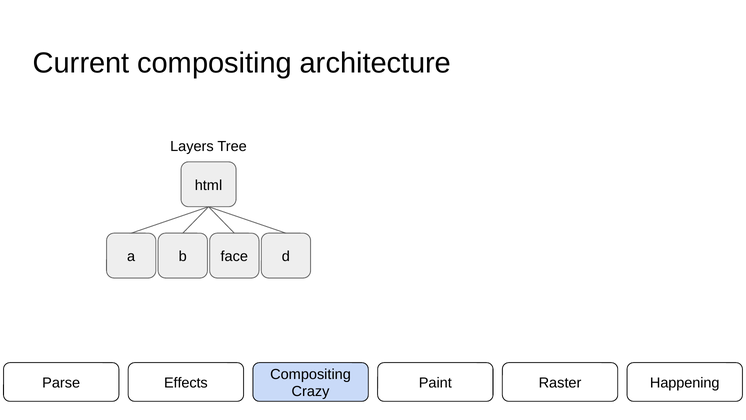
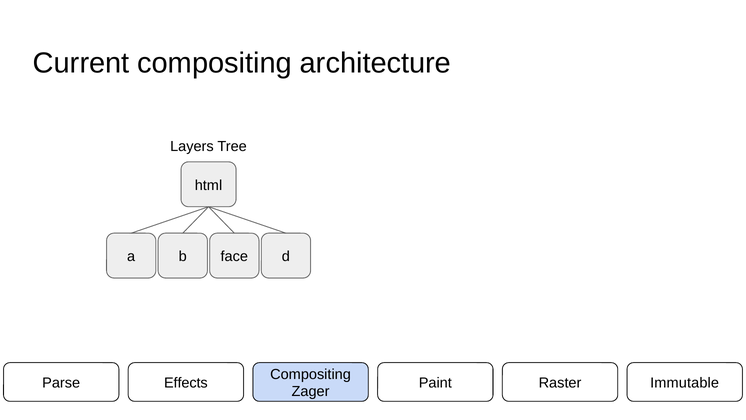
Happening: Happening -> Immutable
Crazy: Crazy -> Zager
